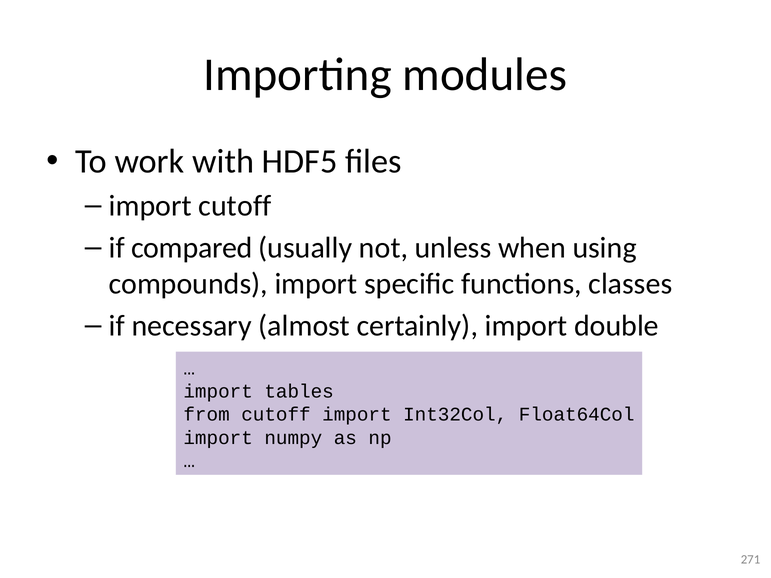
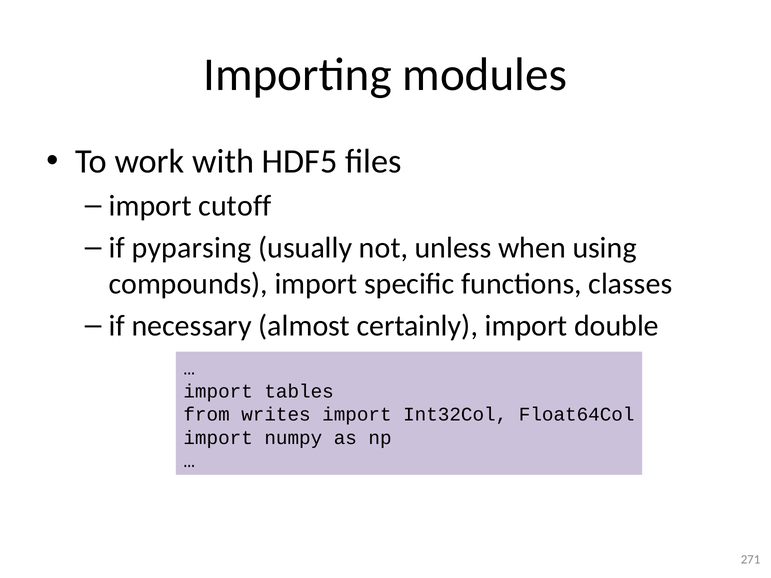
compared: compared -> pyparsing
from cutoff: cutoff -> writes
